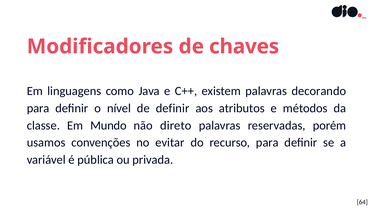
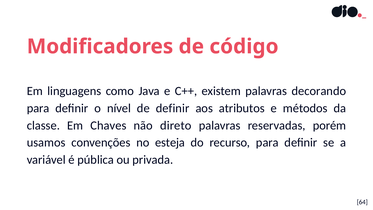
chaves: chaves -> código
Mundo: Mundo -> Chaves
evitar: evitar -> esteja
